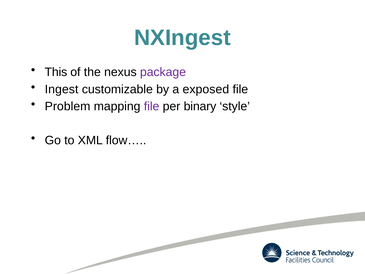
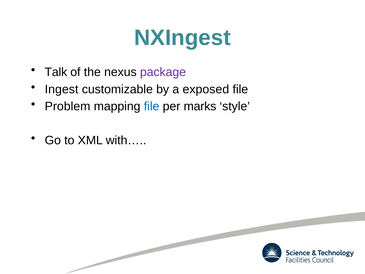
This: This -> Talk
file at (152, 106) colour: purple -> blue
binary: binary -> marks
flow…: flow… -> with…
